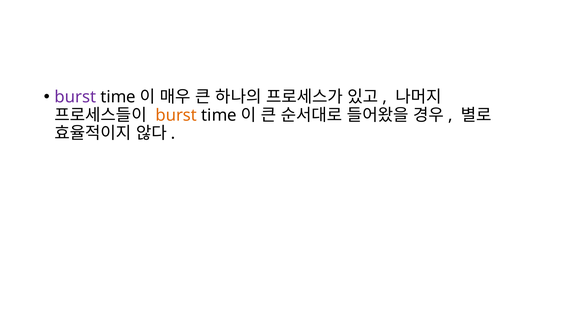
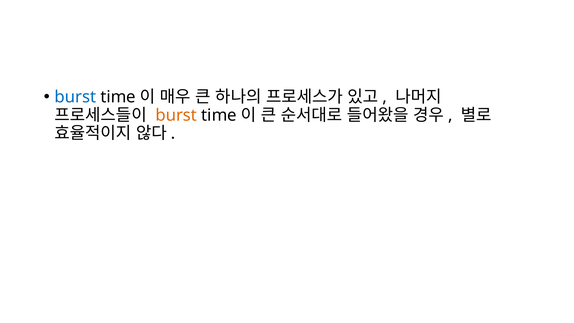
burst at (75, 97) colour: purple -> blue
